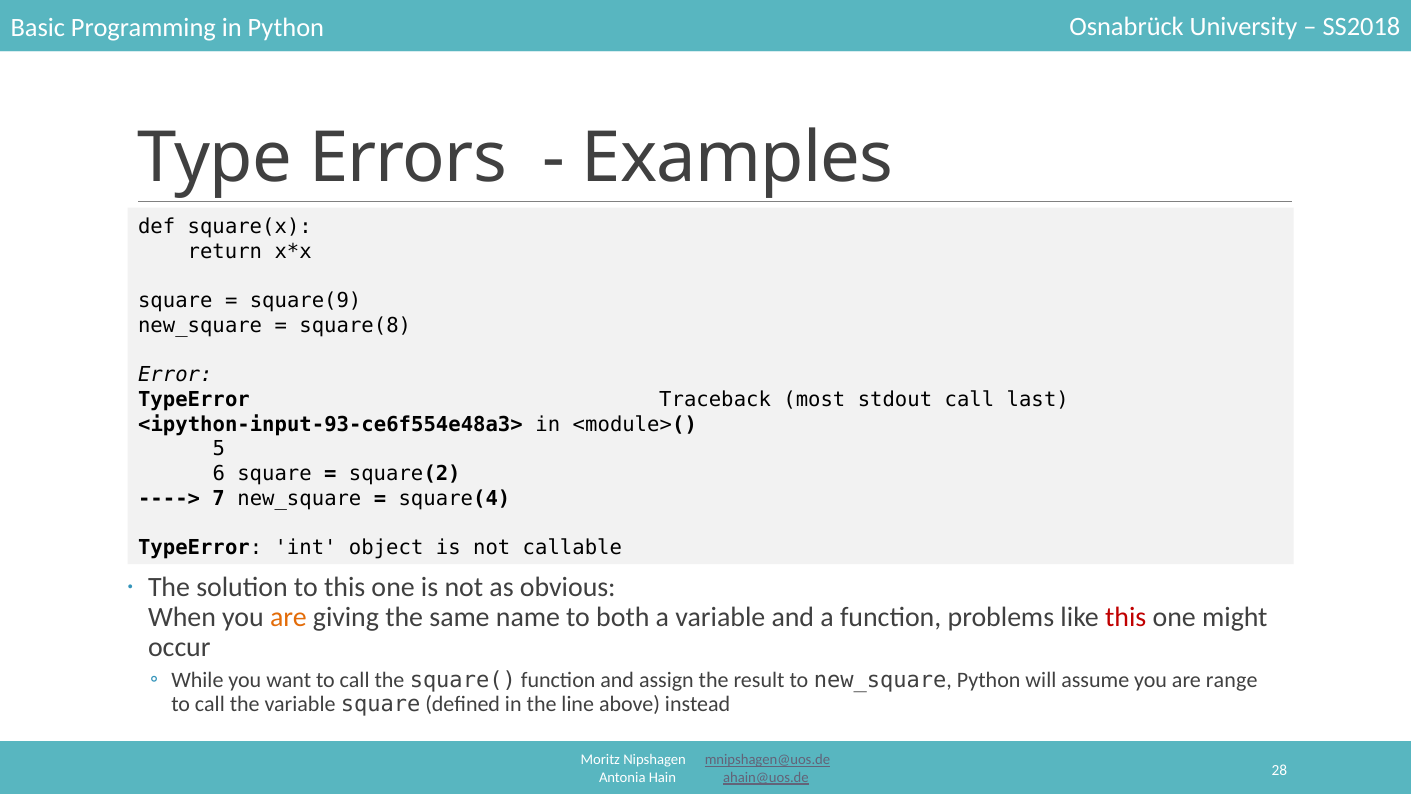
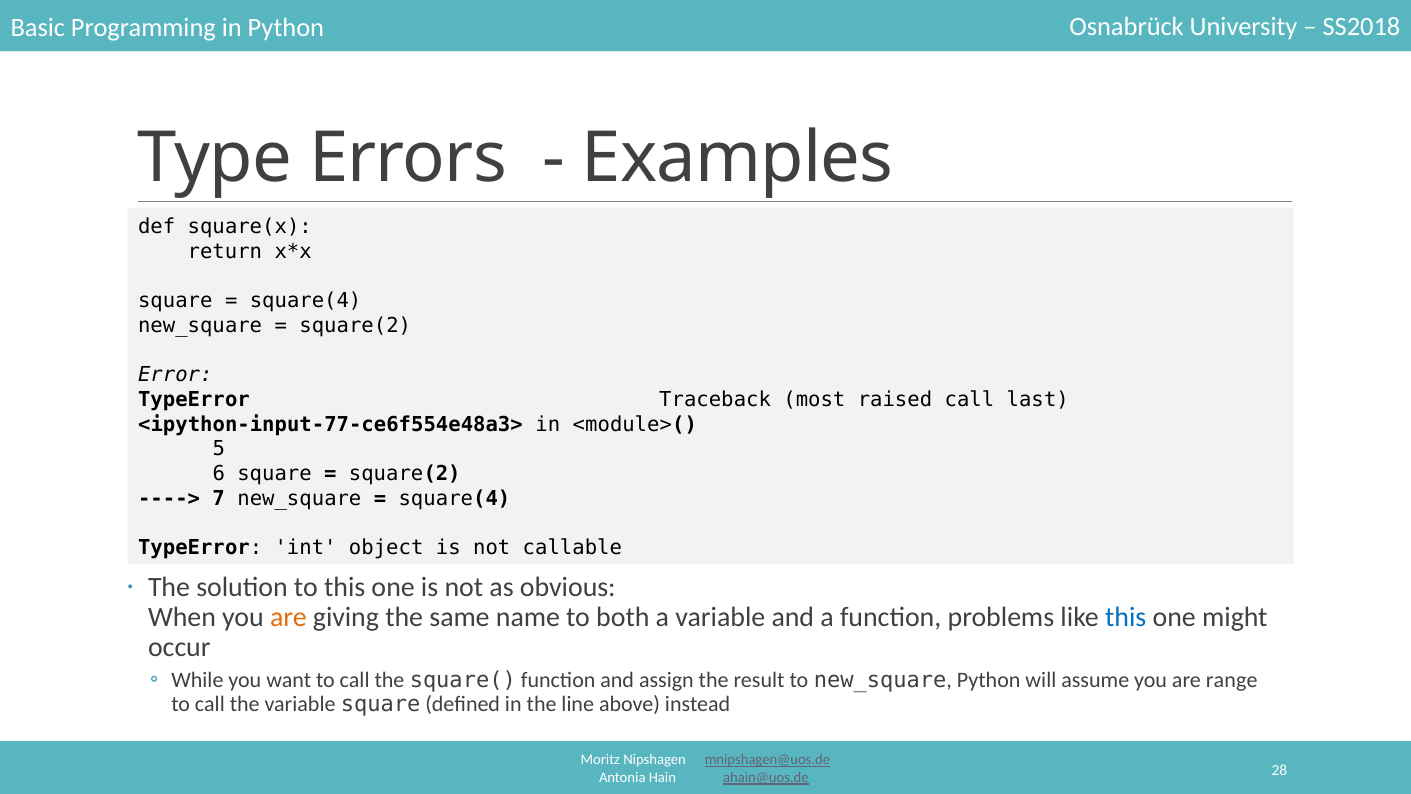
square(9 at (306, 301): square(9 -> square(4
square(8 at (355, 325): square(8 -> square(2
stdout: stdout -> raised
<ipython-input-93-ce6f554e48a3>: <ipython-input-93-ce6f554e48a3> -> <ipython-input-77-ce6f554e48a3>
this at (1126, 617) colour: red -> blue
